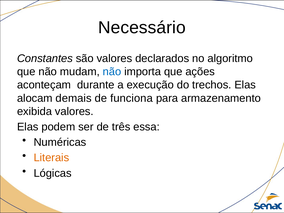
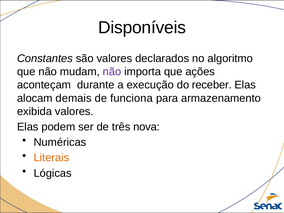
Necessário: Necessário -> Disponíveis
não at (112, 72) colour: blue -> purple
trechos: trechos -> receber
essa: essa -> nova
